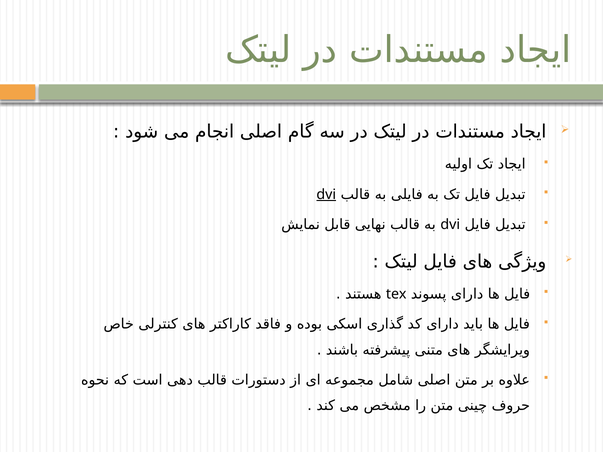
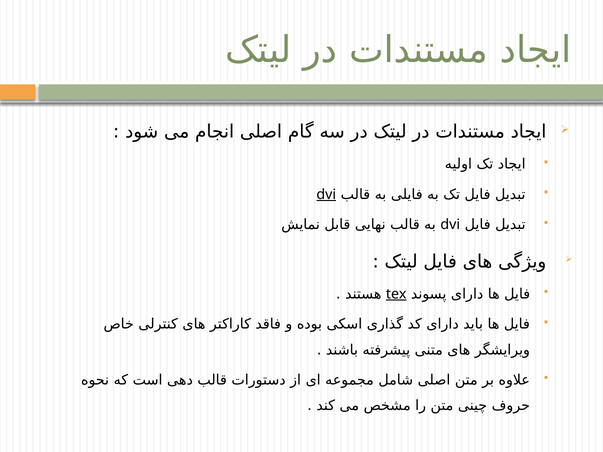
tex underline: none -> present
